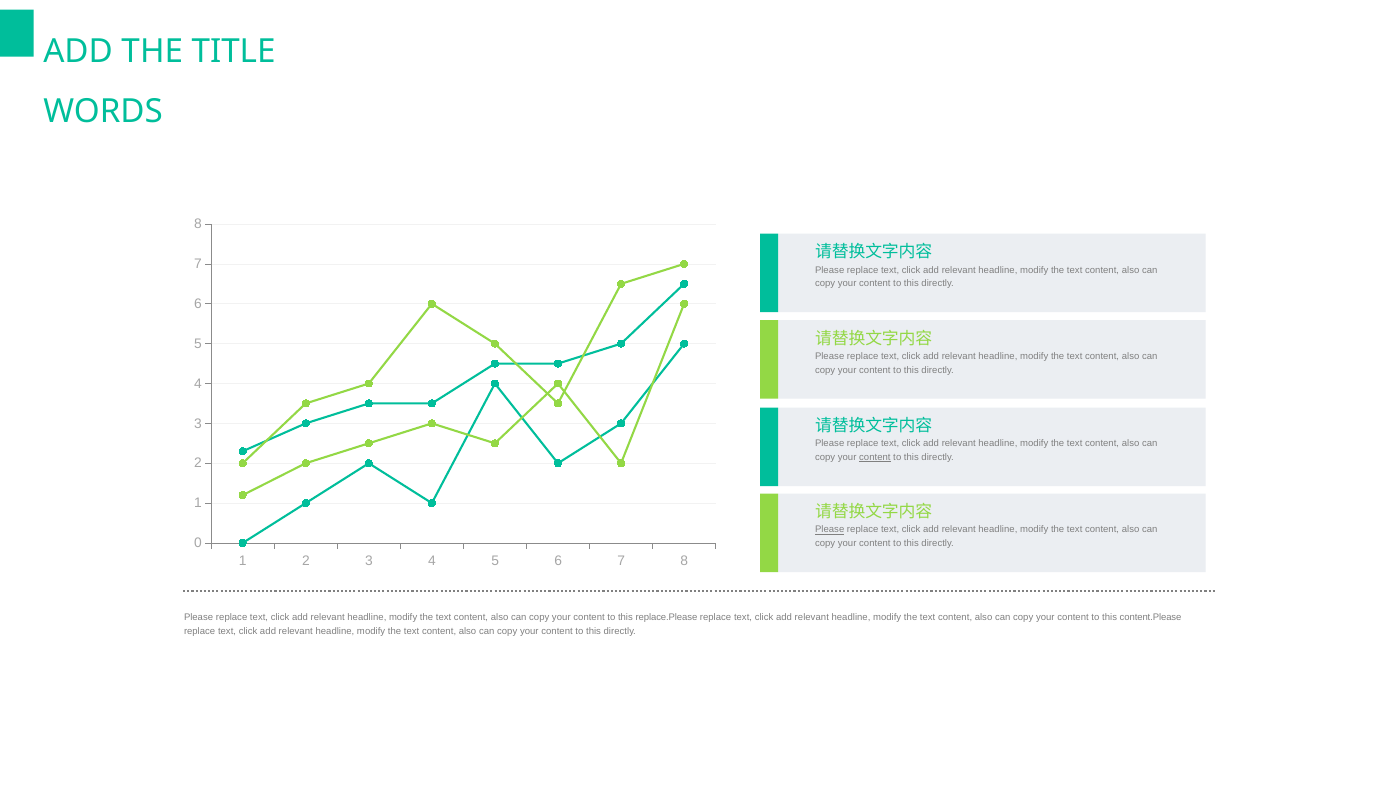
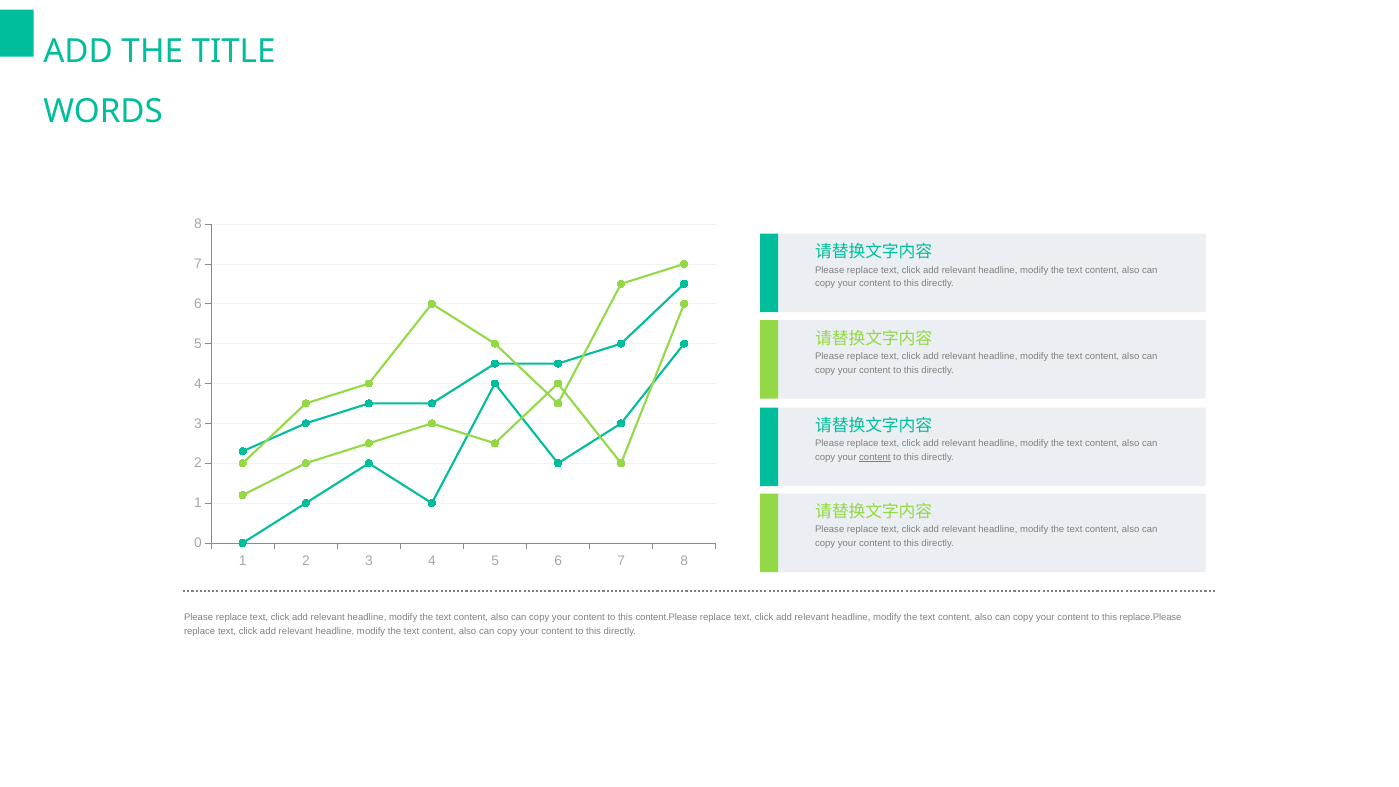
Please at (830, 530) underline: present -> none
replace.Please: replace.Please -> content.Please
content.Please: content.Please -> replace.Please
